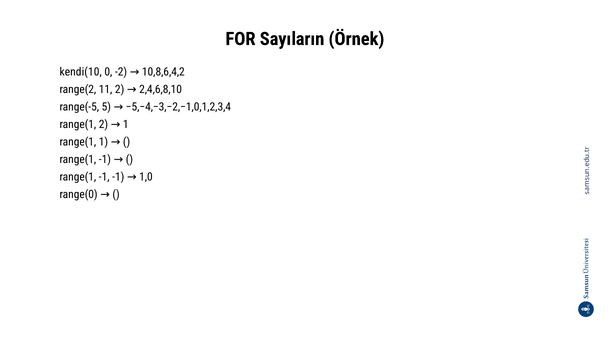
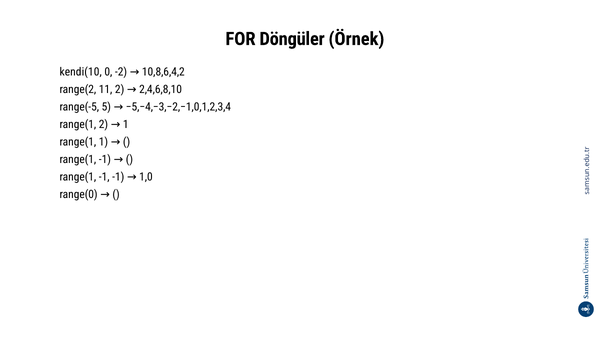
Sayıların: Sayıların -> Döngüler
